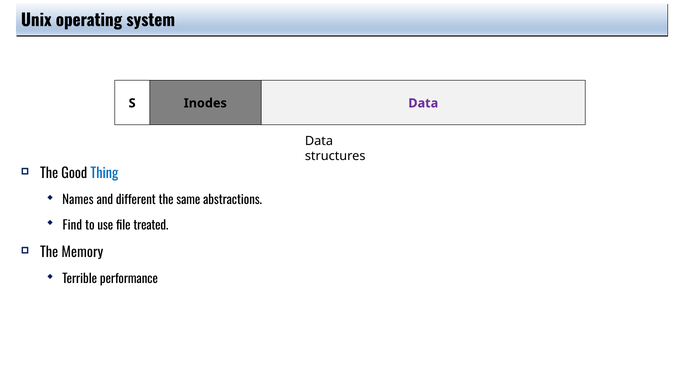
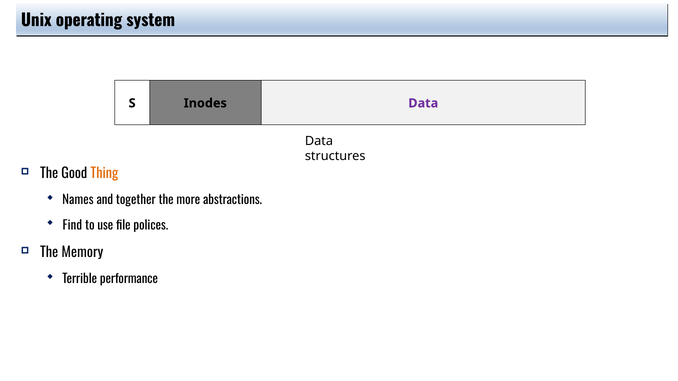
Thing colour: blue -> orange
different: different -> together
same: same -> more
treated: treated -> polices
